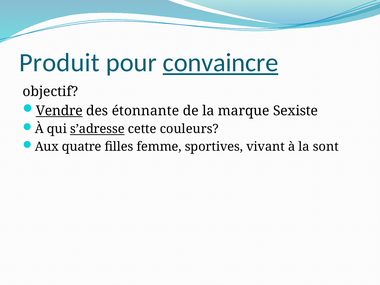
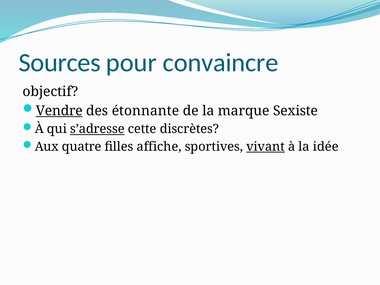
Produit: Produit -> Sources
convaincre underline: present -> none
couleurs: couleurs -> discrètes
femme: femme -> affiche
vivant underline: none -> present
sont: sont -> idée
